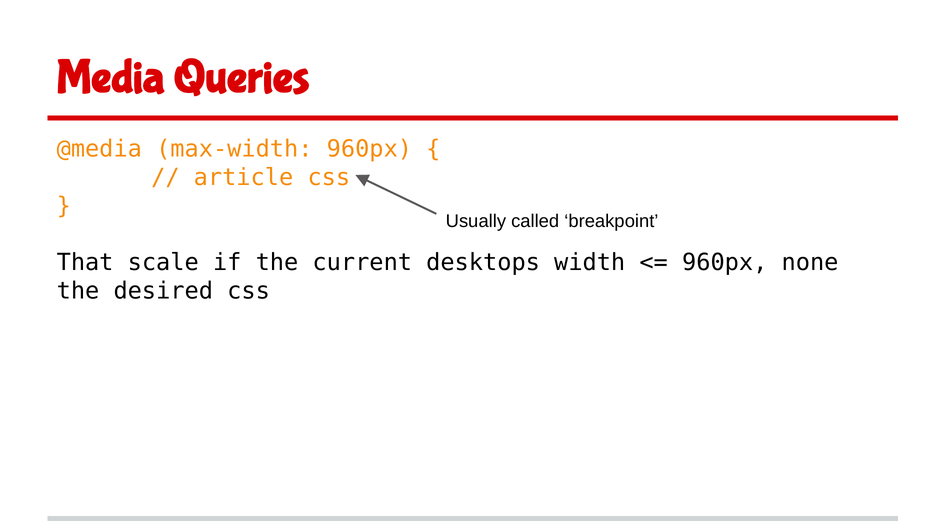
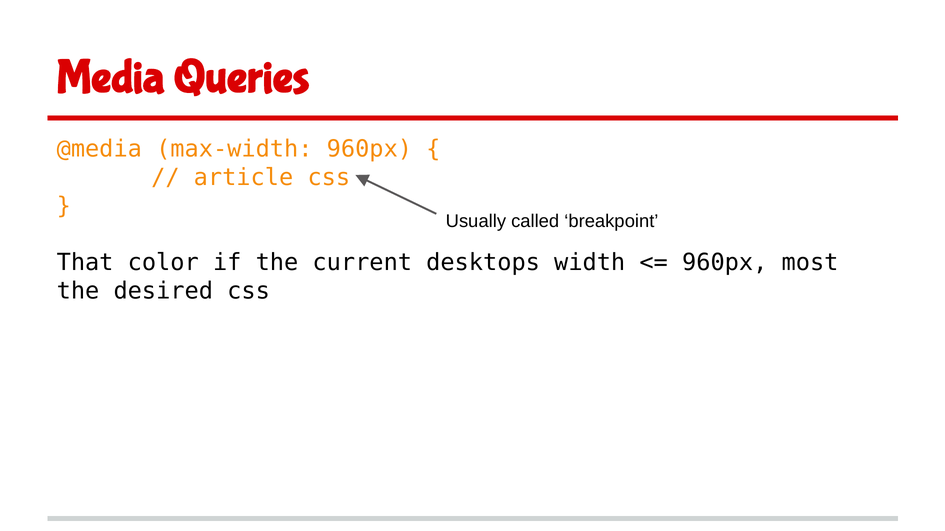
scale: scale -> color
none: none -> most
